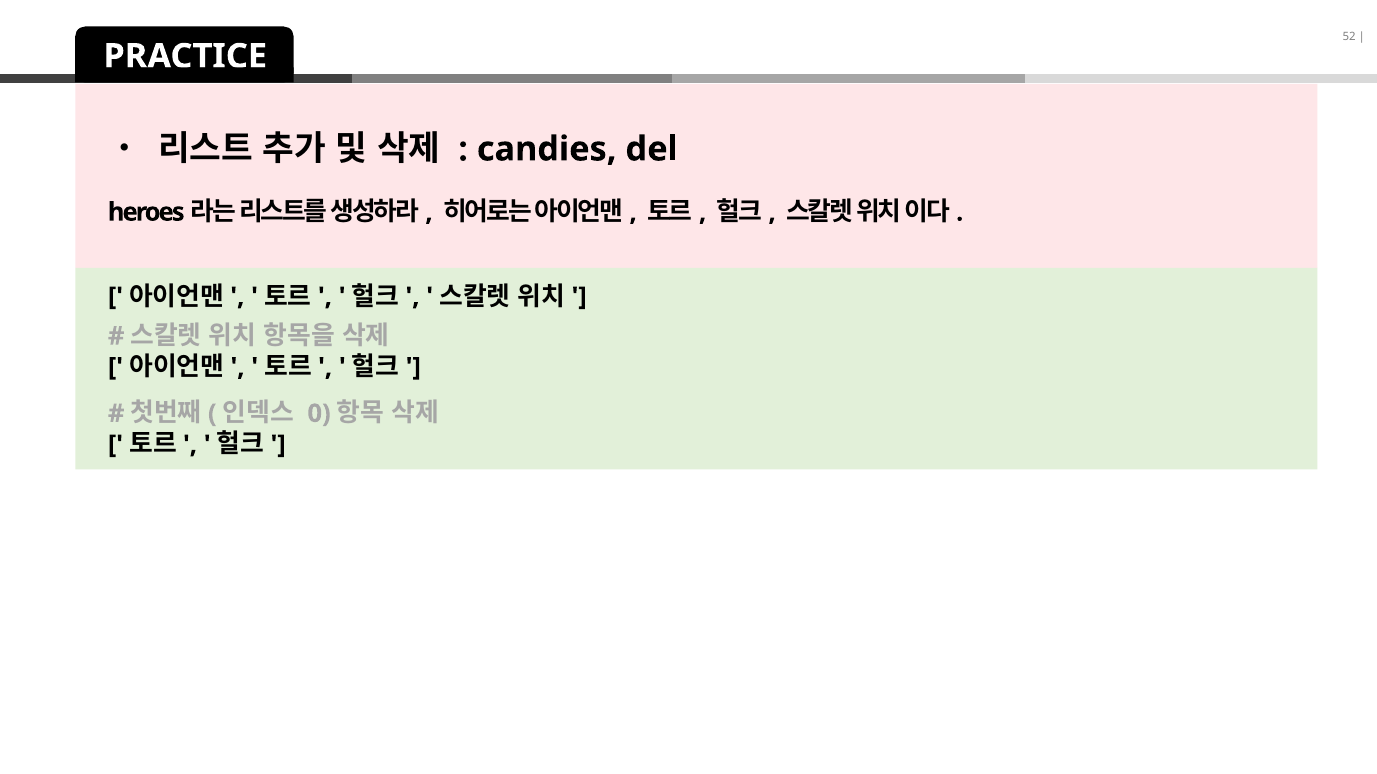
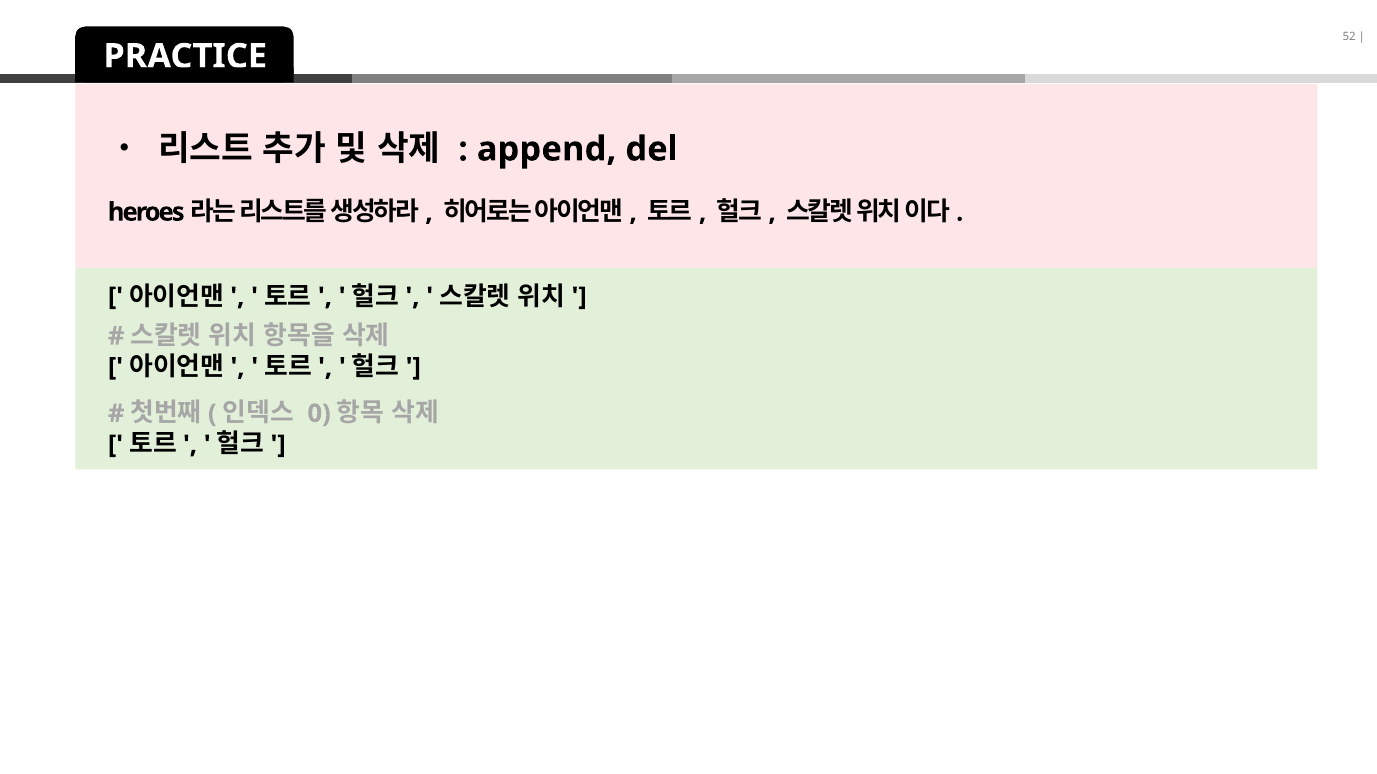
candies: candies -> append
